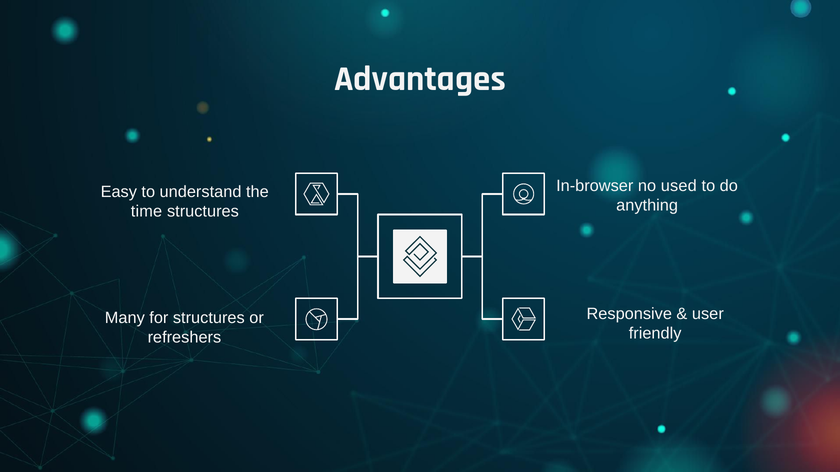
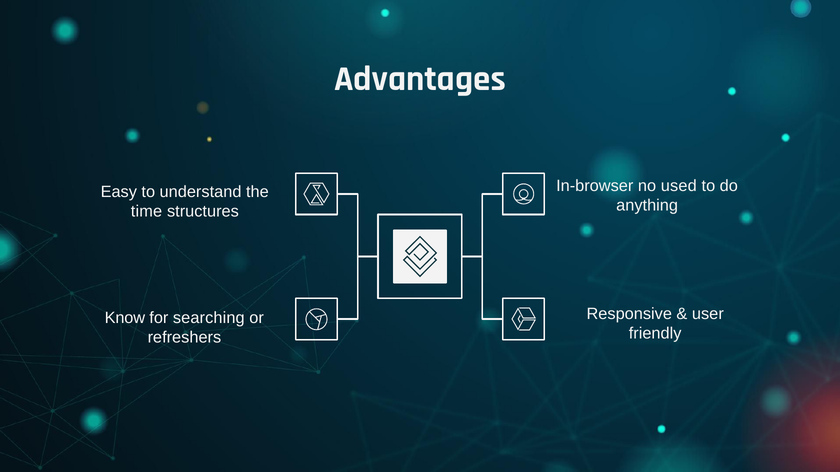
Many: Many -> Know
for structures: structures -> searching
